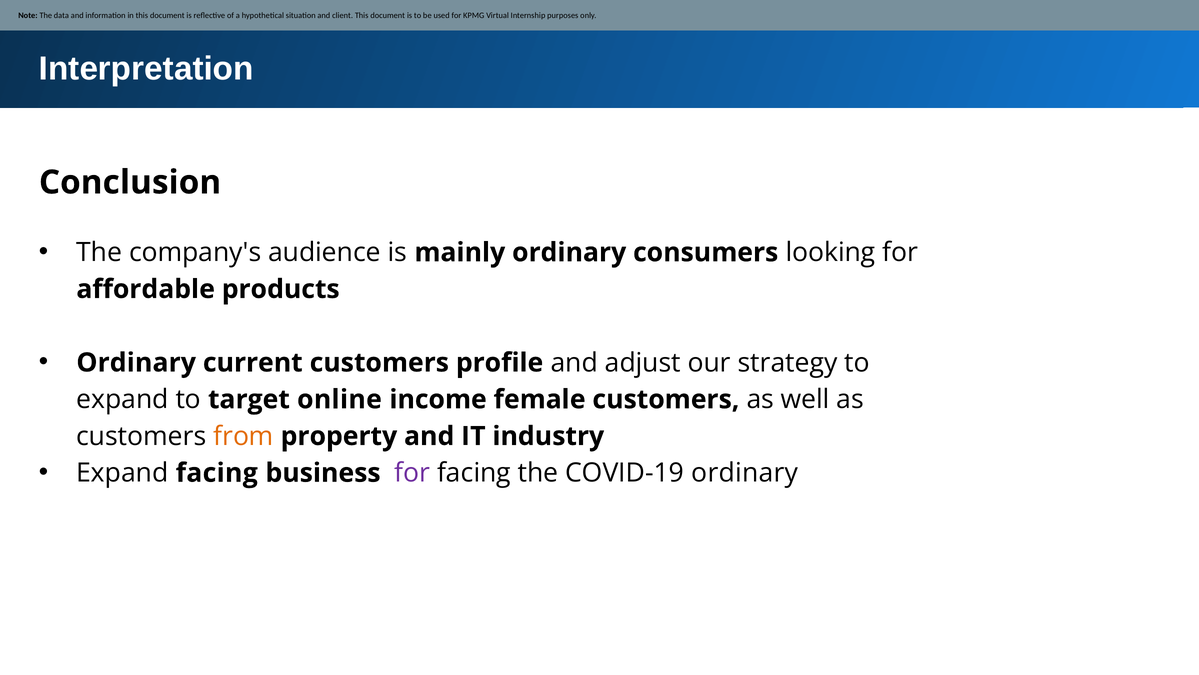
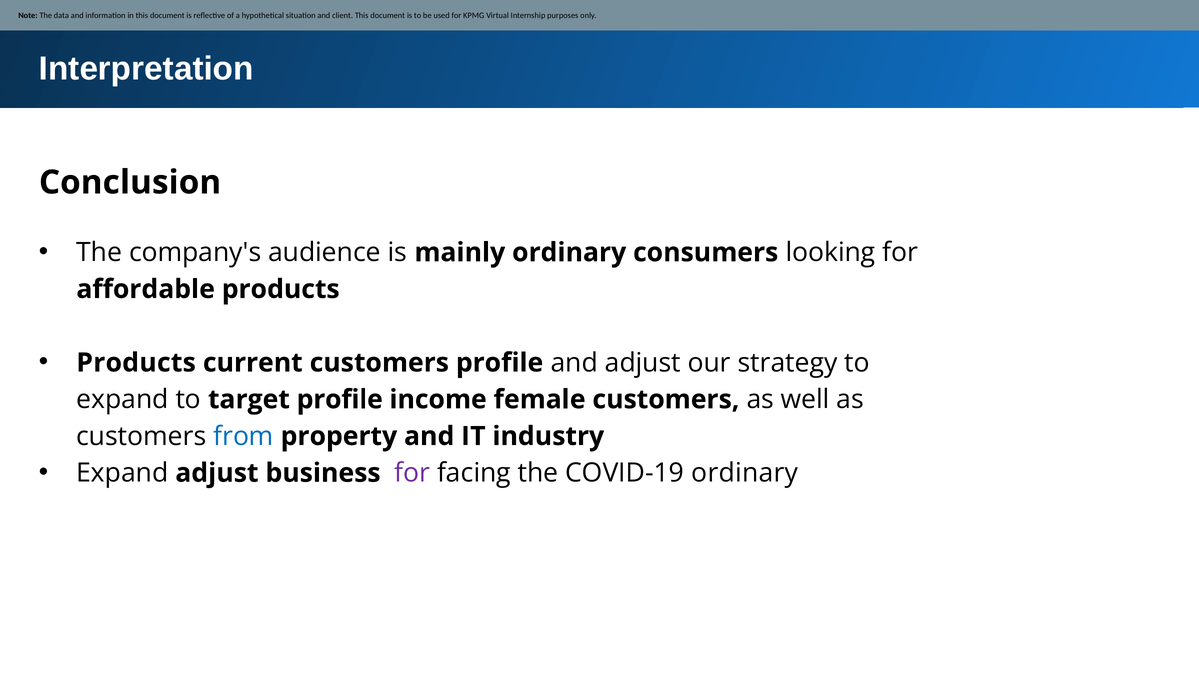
Ordinary at (136, 362): Ordinary -> Products
target online: online -> profile
from colour: orange -> blue
Expand facing: facing -> adjust
